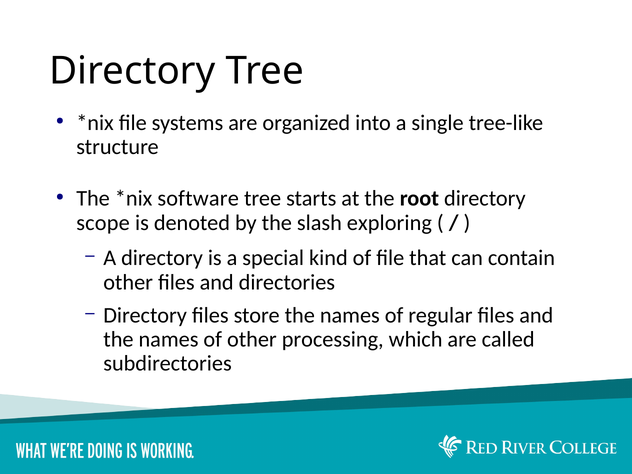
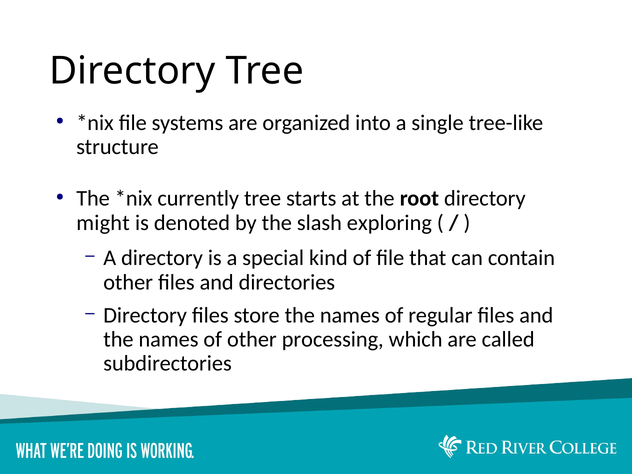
software: software -> currently
scope: scope -> might
